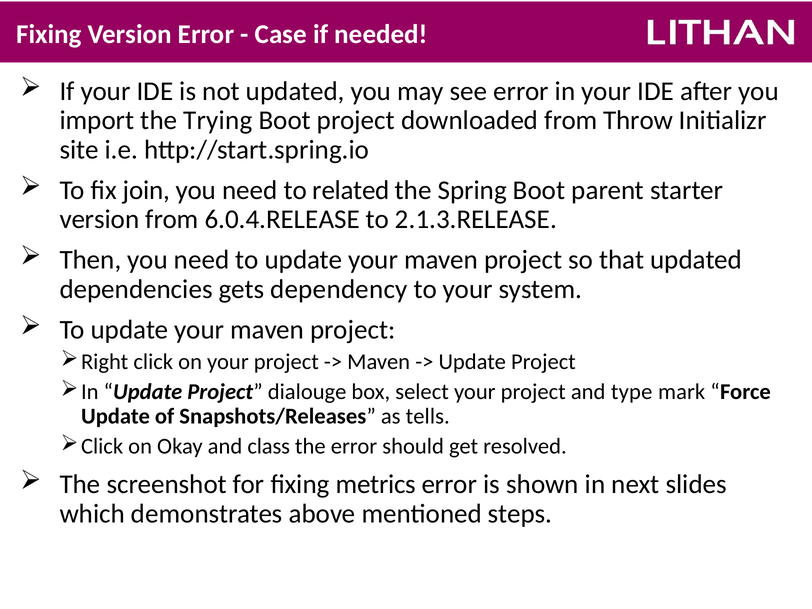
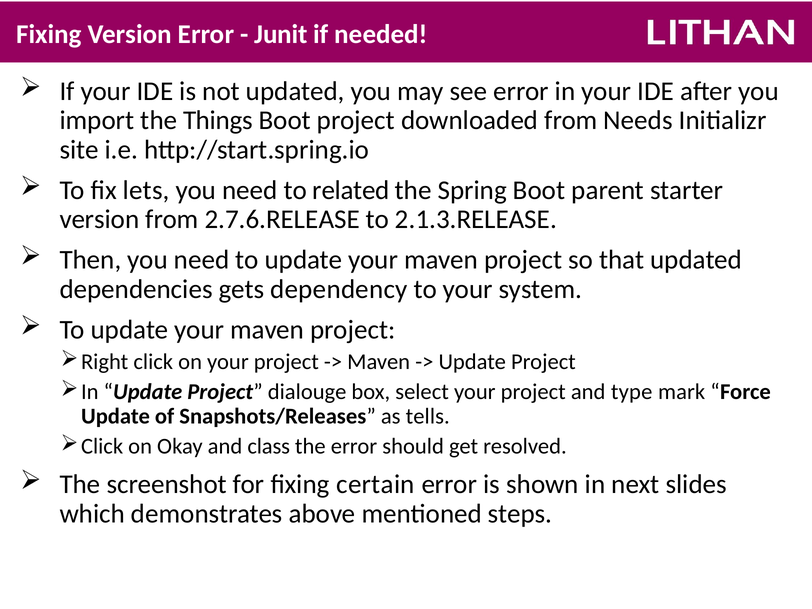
Case: Case -> Junit
Trying: Trying -> Things
Throw: Throw -> Needs
join: join -> lets
6.0.4.RELEASE: 6.0.4.RELEASE -> 2.7.6.RELEASE
metrics: metrics -> certain
